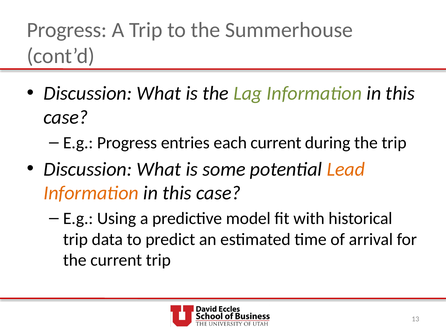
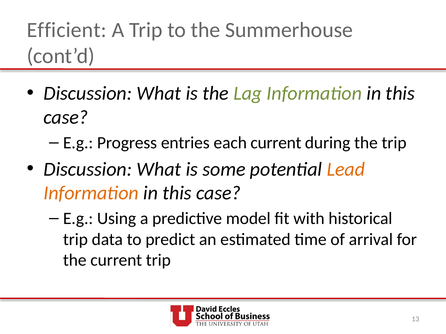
Progress at (67, 30): Progress -> Efficient
